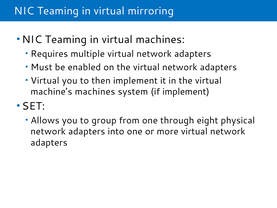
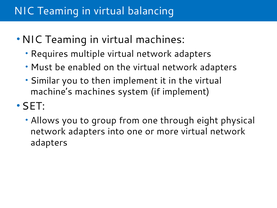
mirroring: mirroring -> balancing
Virtual at (45, 81): Virtual -> Similar
